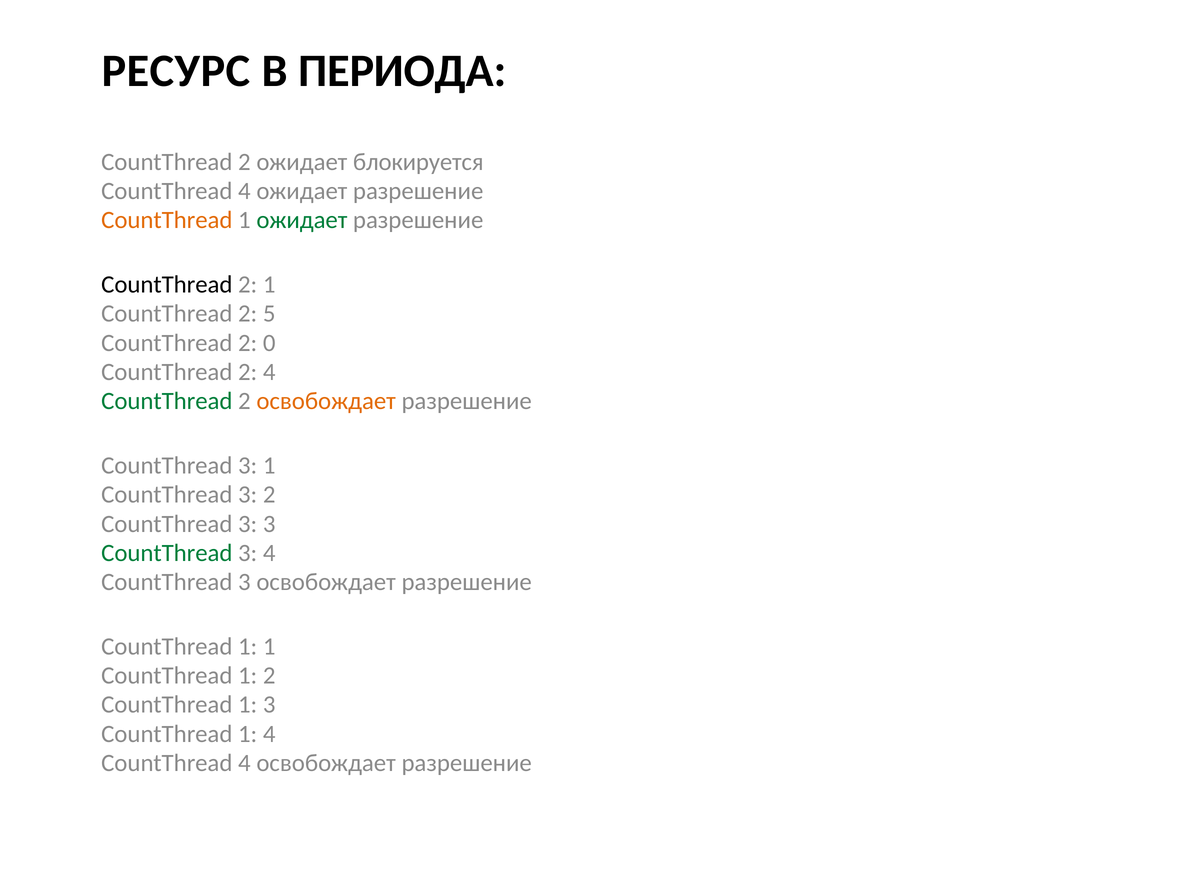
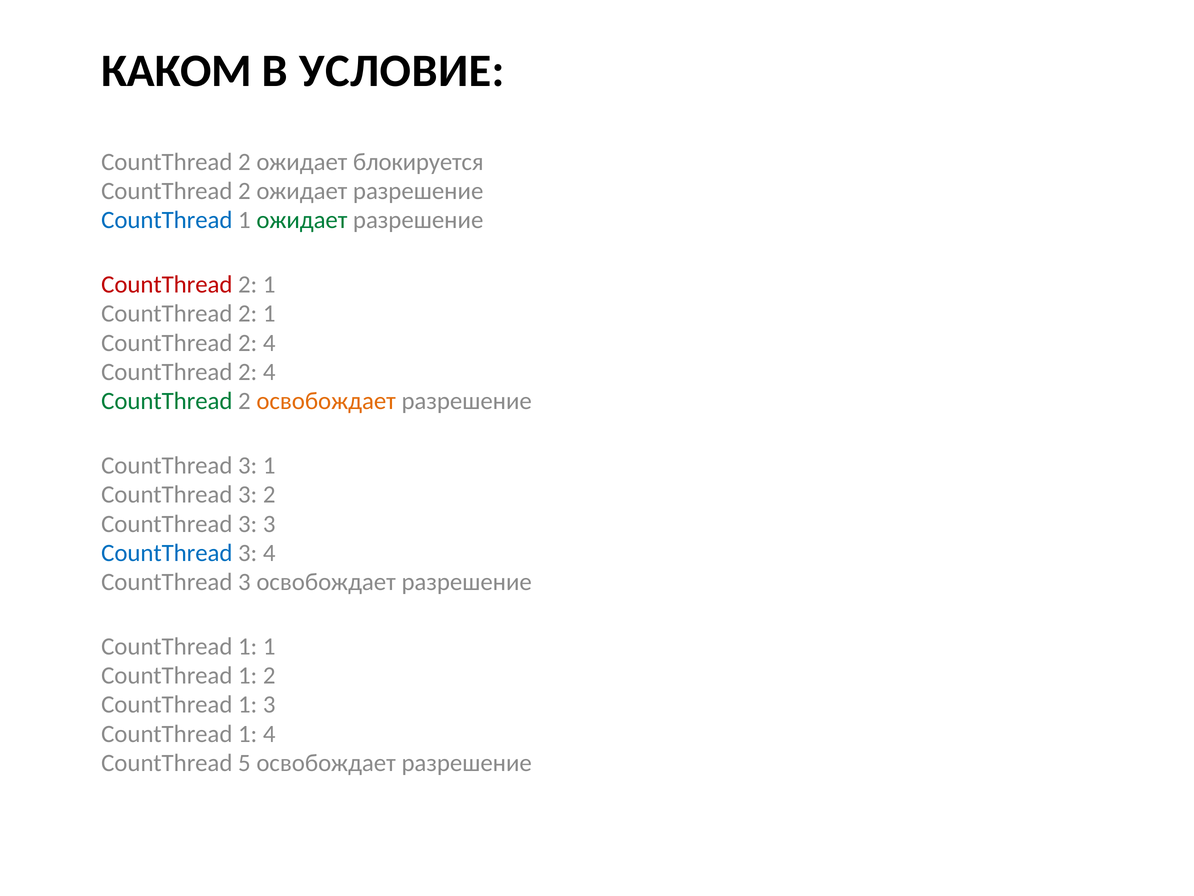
РЕСУРС: РЕСУРС -> КАКОМ
ПЕРИОДА: ПЕРИОДА -> УСЛОВИЕ
4 at (244, 191): 4 -> 2
CountThread at (167, 220) colour: orange -> blue
CountThread at (167, 284) colour: black -> red
5 at (269, 314): 5 -> 1
0 at (269, 343): 0 -> 4
CountThread at (167, 553) colour: green -> blue
4 at (244, 763): 4 -> 5
